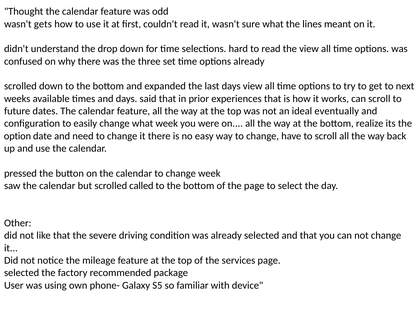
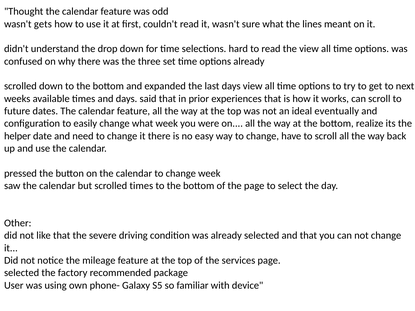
option: option -> helper
scrolled called: called -> times
